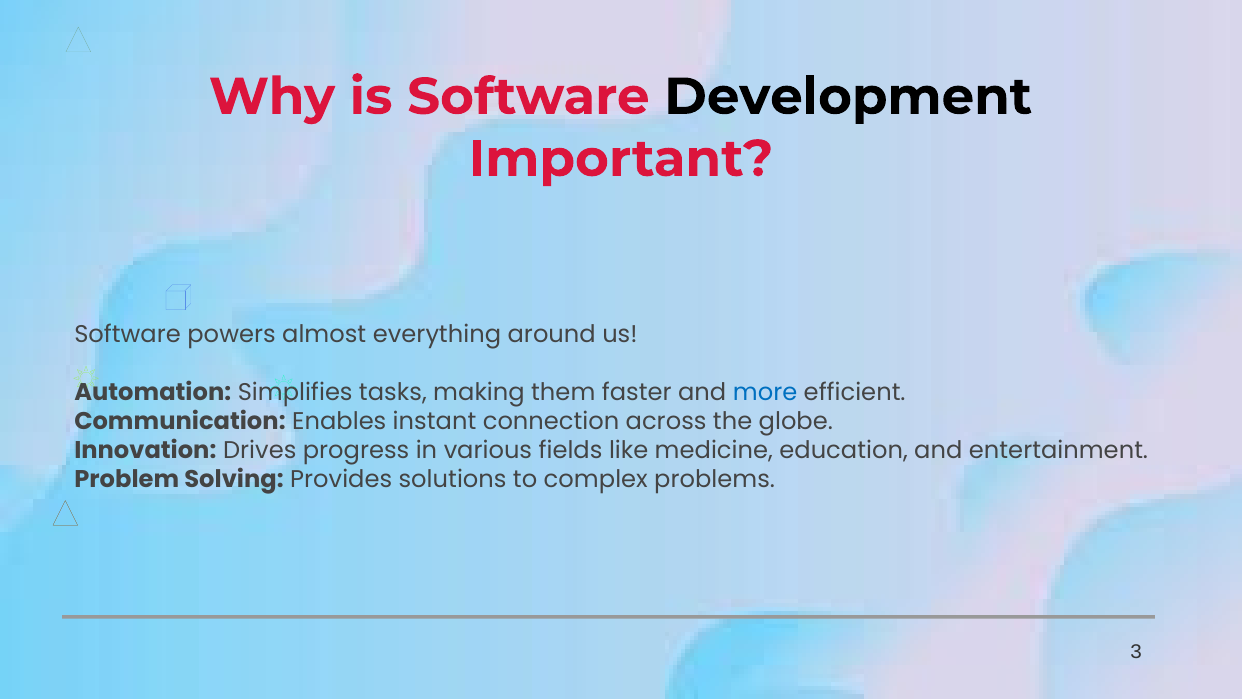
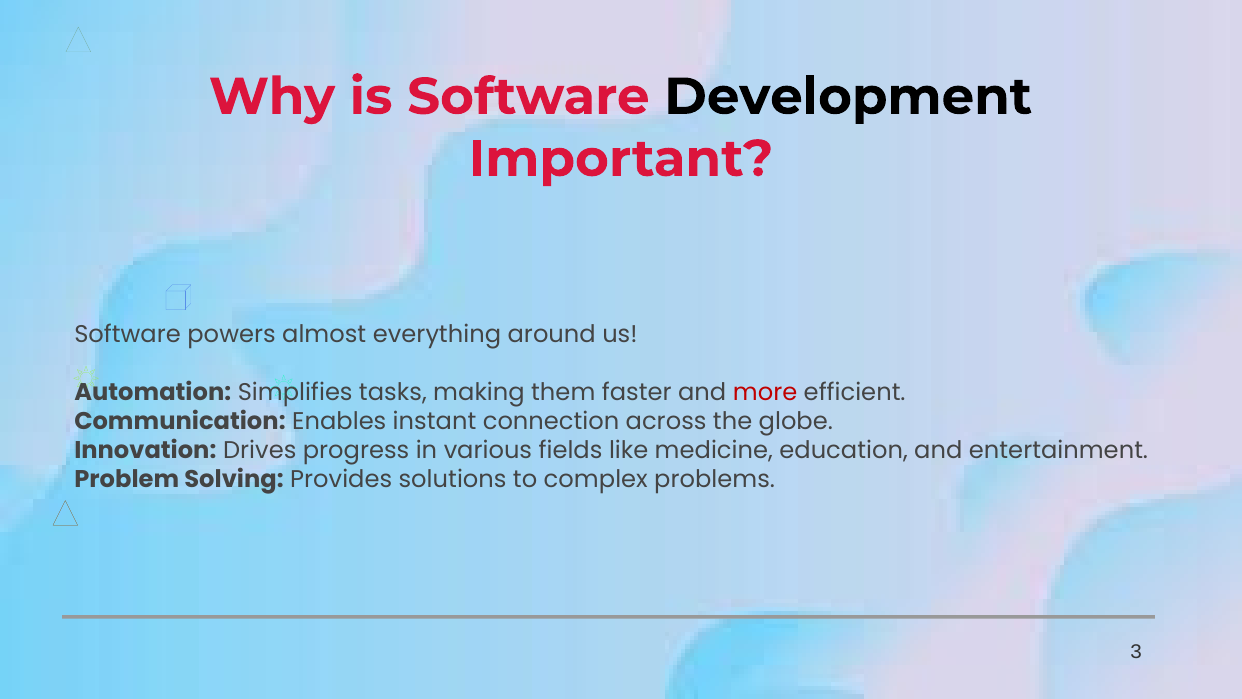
more colour: blue -> red
